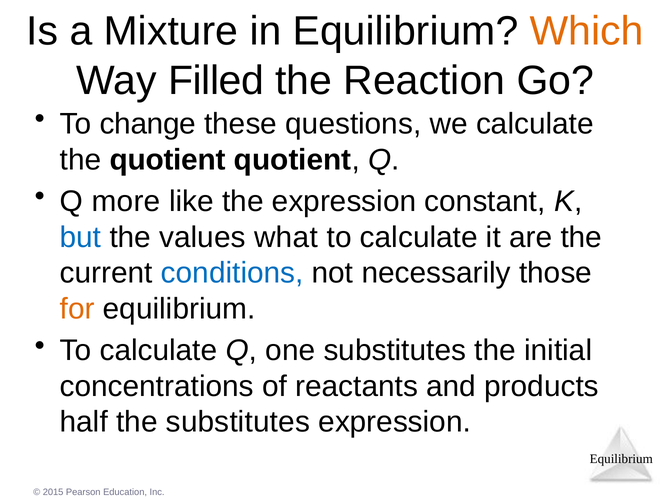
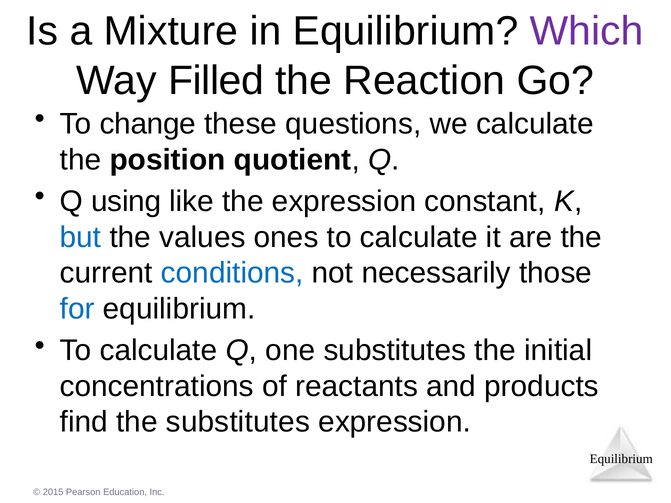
Which colour: orange -> purple
the quotient: quotient -> position
more: more -> using
what: what -> ones
for colour: orange -> blue
half: half -> find
